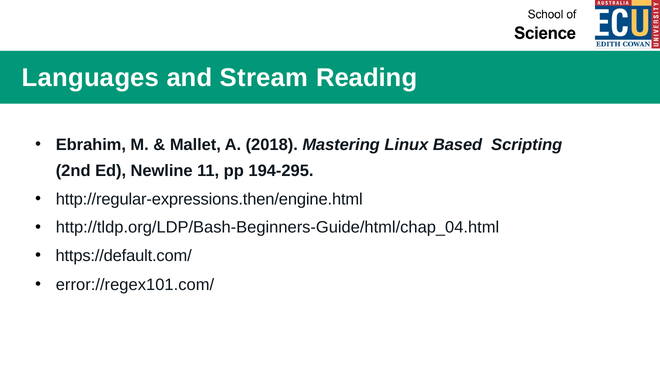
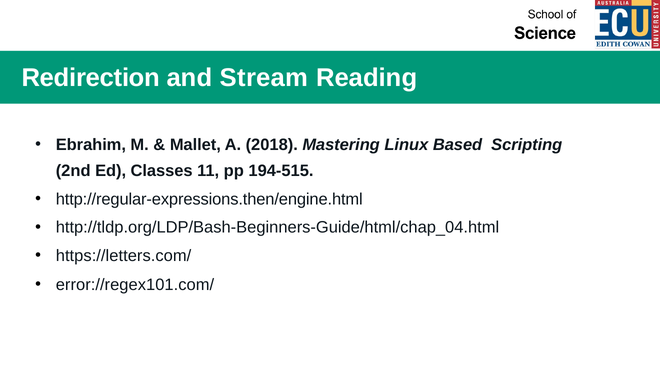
Languages: Languages -> Redirection
Newline: Newline -> Classes
194-295: 194-295 -> 194-515
https://default.com/: https://default.com/ -> https://letters.com/
